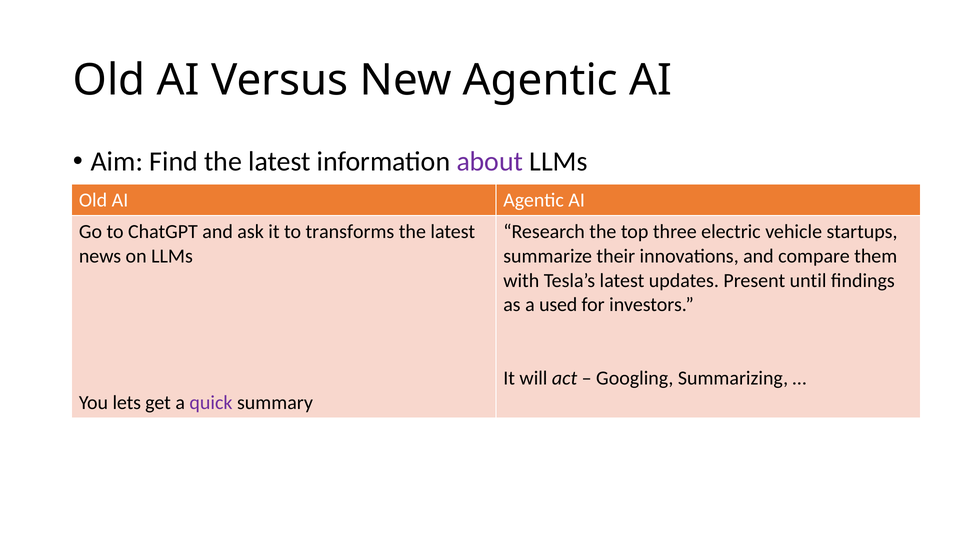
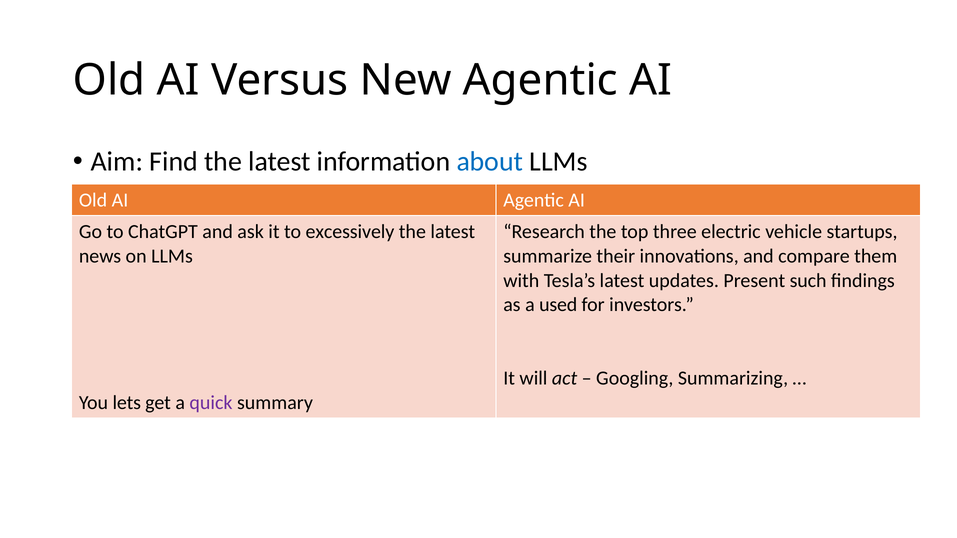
about colour: purple -> blue
transforms: transforms -> excessively
until: until -> such
